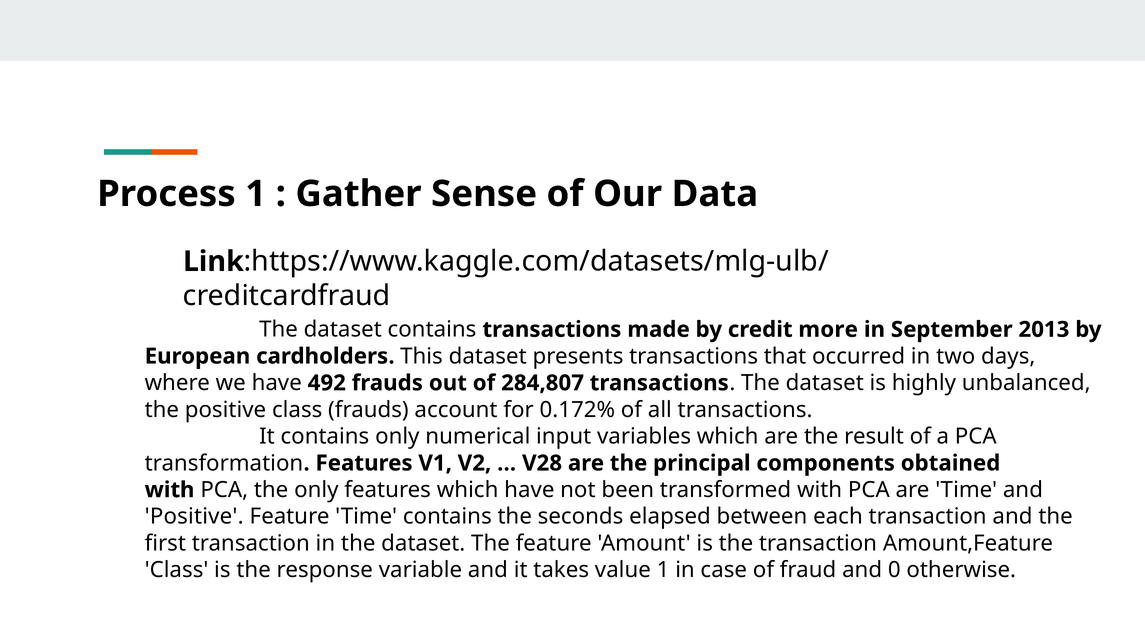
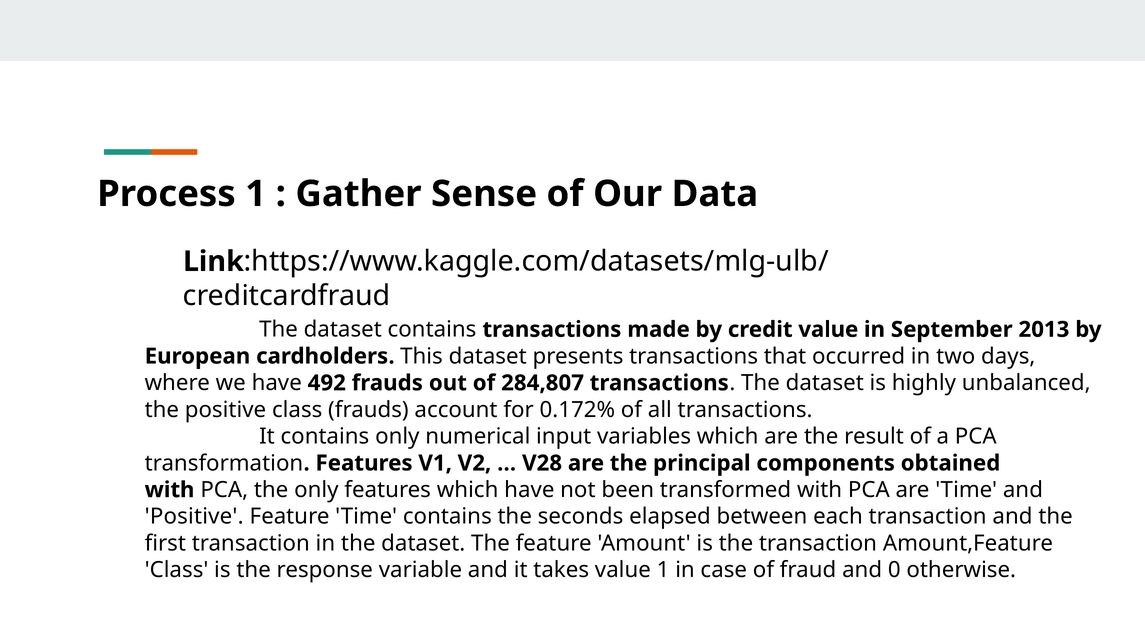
credit more: more -> value
